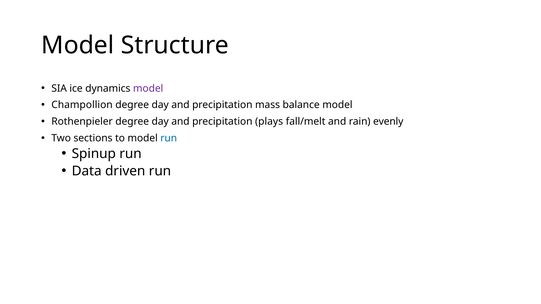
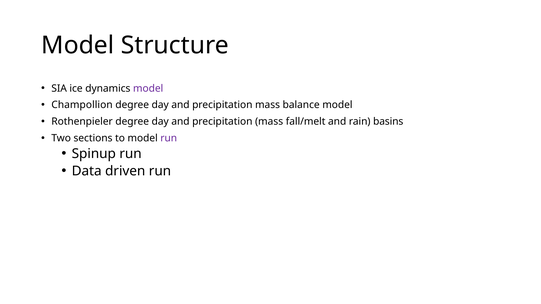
plays at (269, 122): plays -> mass
evenly: evenly -> basins
run at (169, 138) colour: blue -> purple
